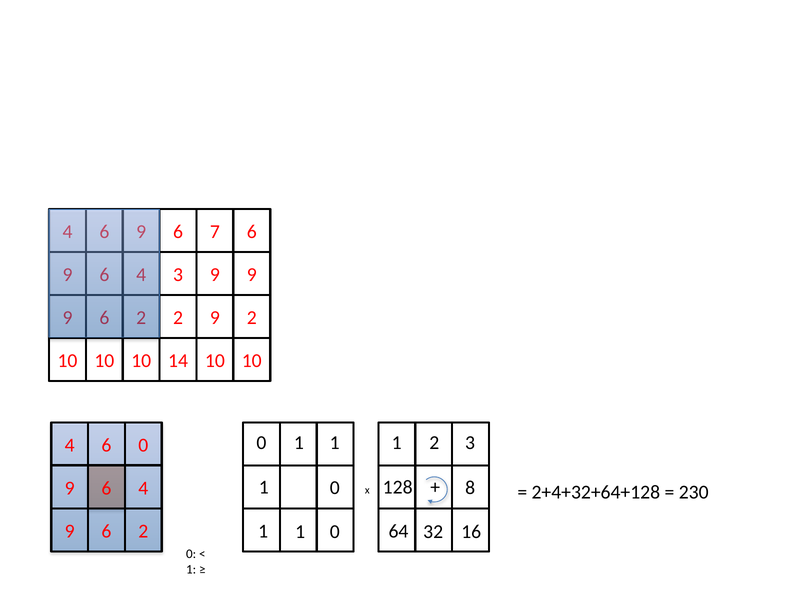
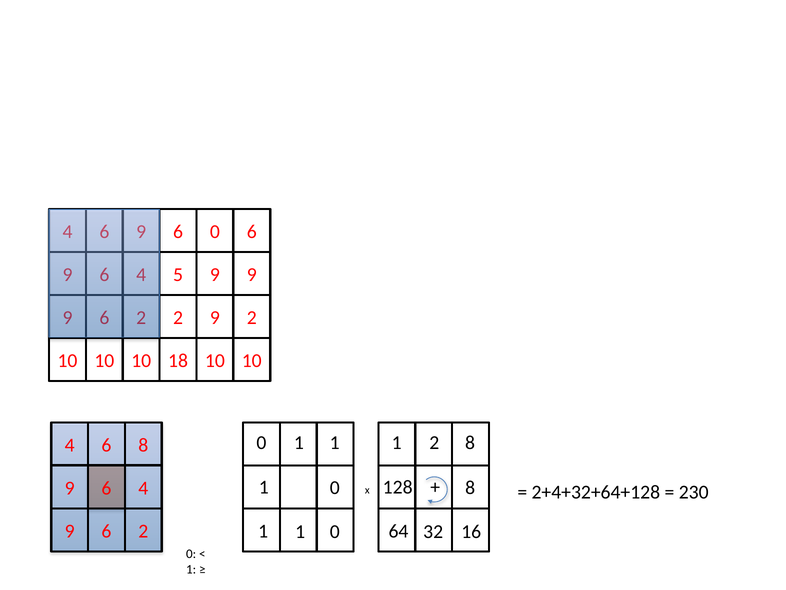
6 7: 7 -> 0
3 at (178, 275): 3 -> 5
14: 14 -> 18
2 3: 3 -> 8
6 0: 0 -> 8
